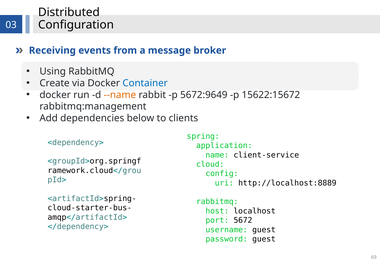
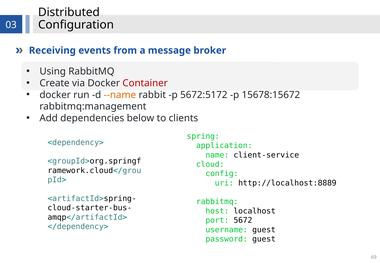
Container colour: blue -> red
5672:9649: 5672:9649 -> 5672:5172
15622:15672: 15622:15672 -> 15678:15672
